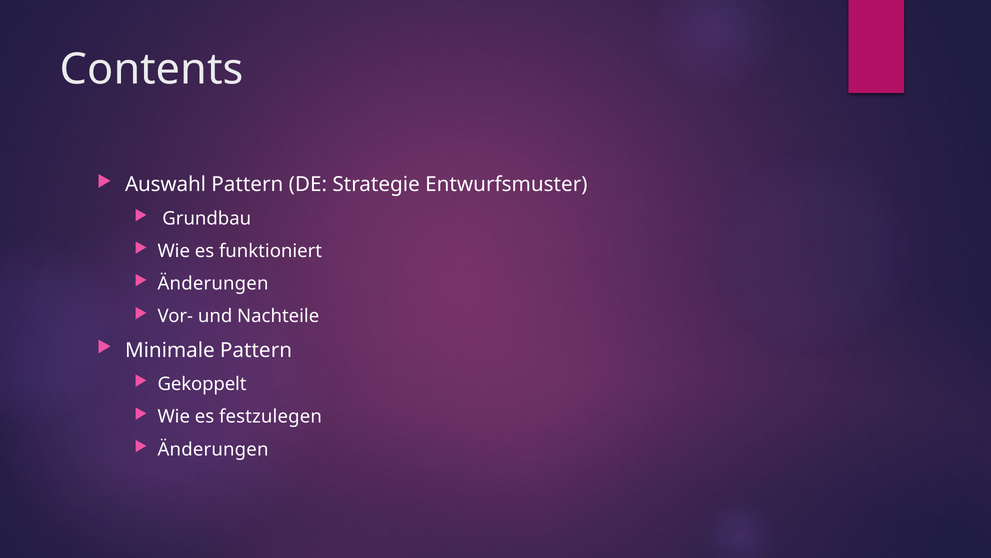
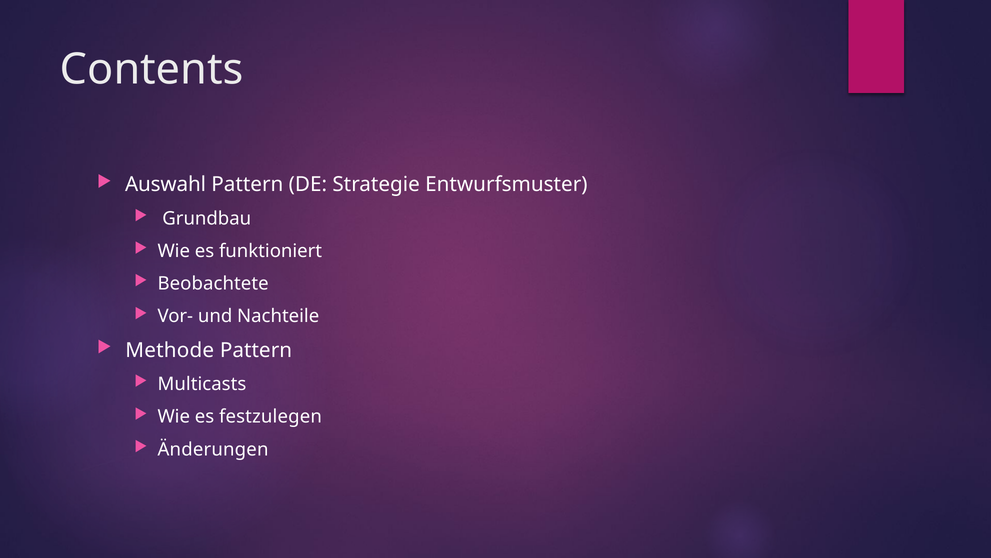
Änderungen at (213, 283): Änderungen -> Beobachtete
Minimale: Minimale -> Methode
Gekoppelt: Gekoppelt -> Multicasts
